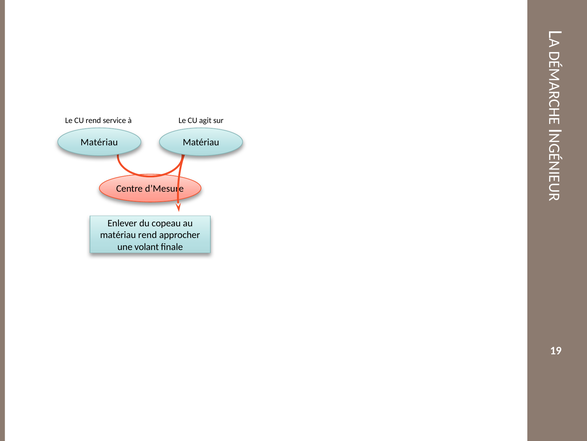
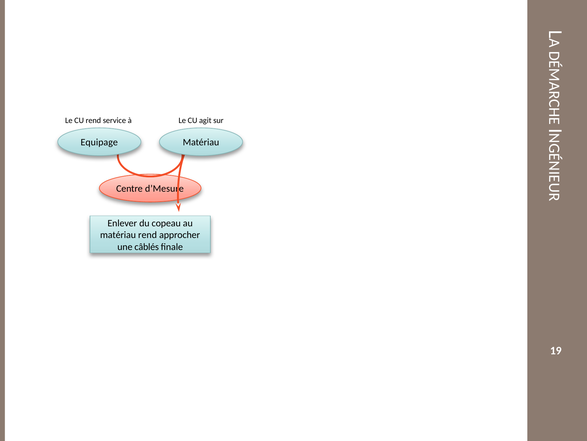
Matériau at (99, 142): Matériau -> Equipage
volant: volant -> câblés
